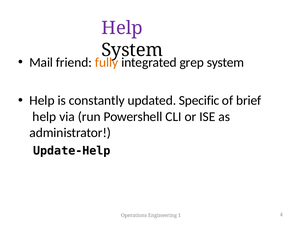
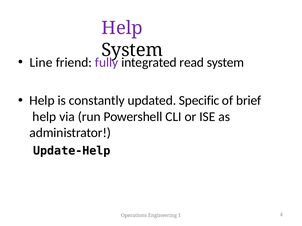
Mail: Mail -> Line
fully colour: orange -> purple
grep: grep -> read
